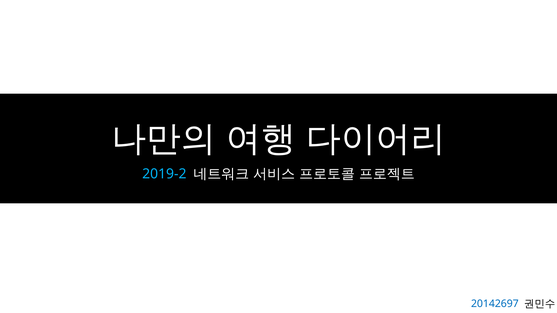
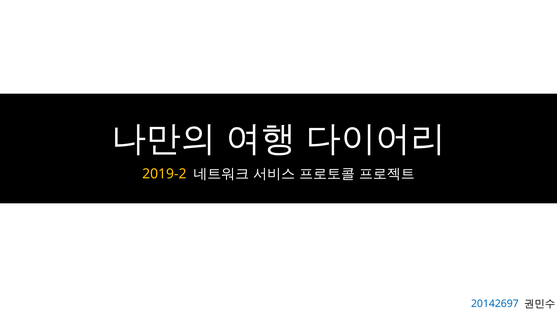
2019-2 colour: light blue -> yellow
